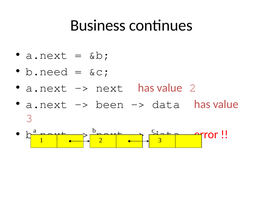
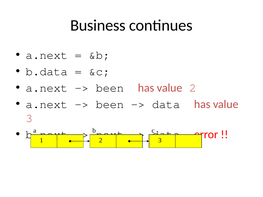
b.need: b.need -> b.data
next at (110, 88): next -> been
